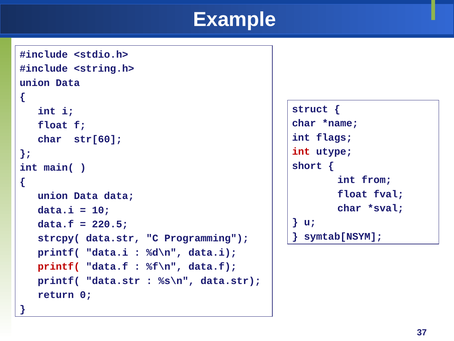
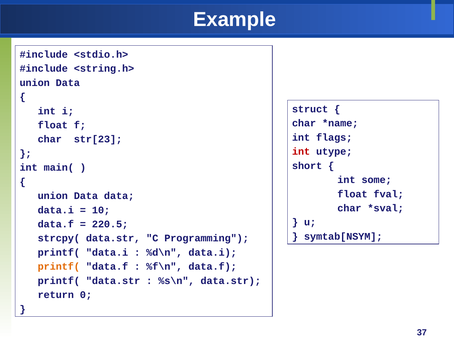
str[60: str[60 -> str[23
from: from -> some
printf( at (59, 266) colour: red -> orange
